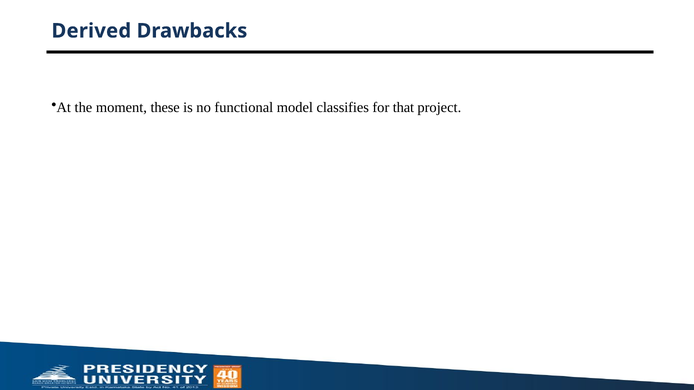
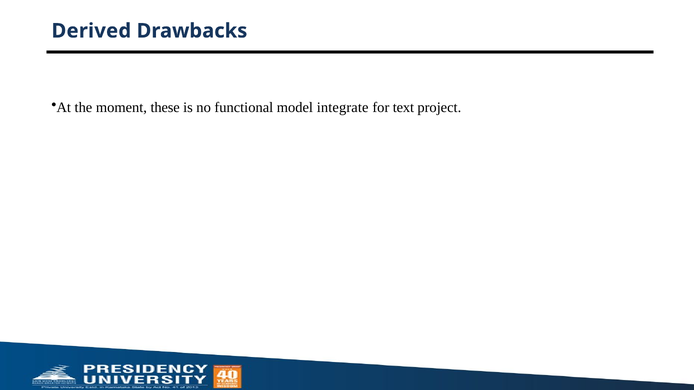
classifies: classifies -> integrate
that: that -> text
